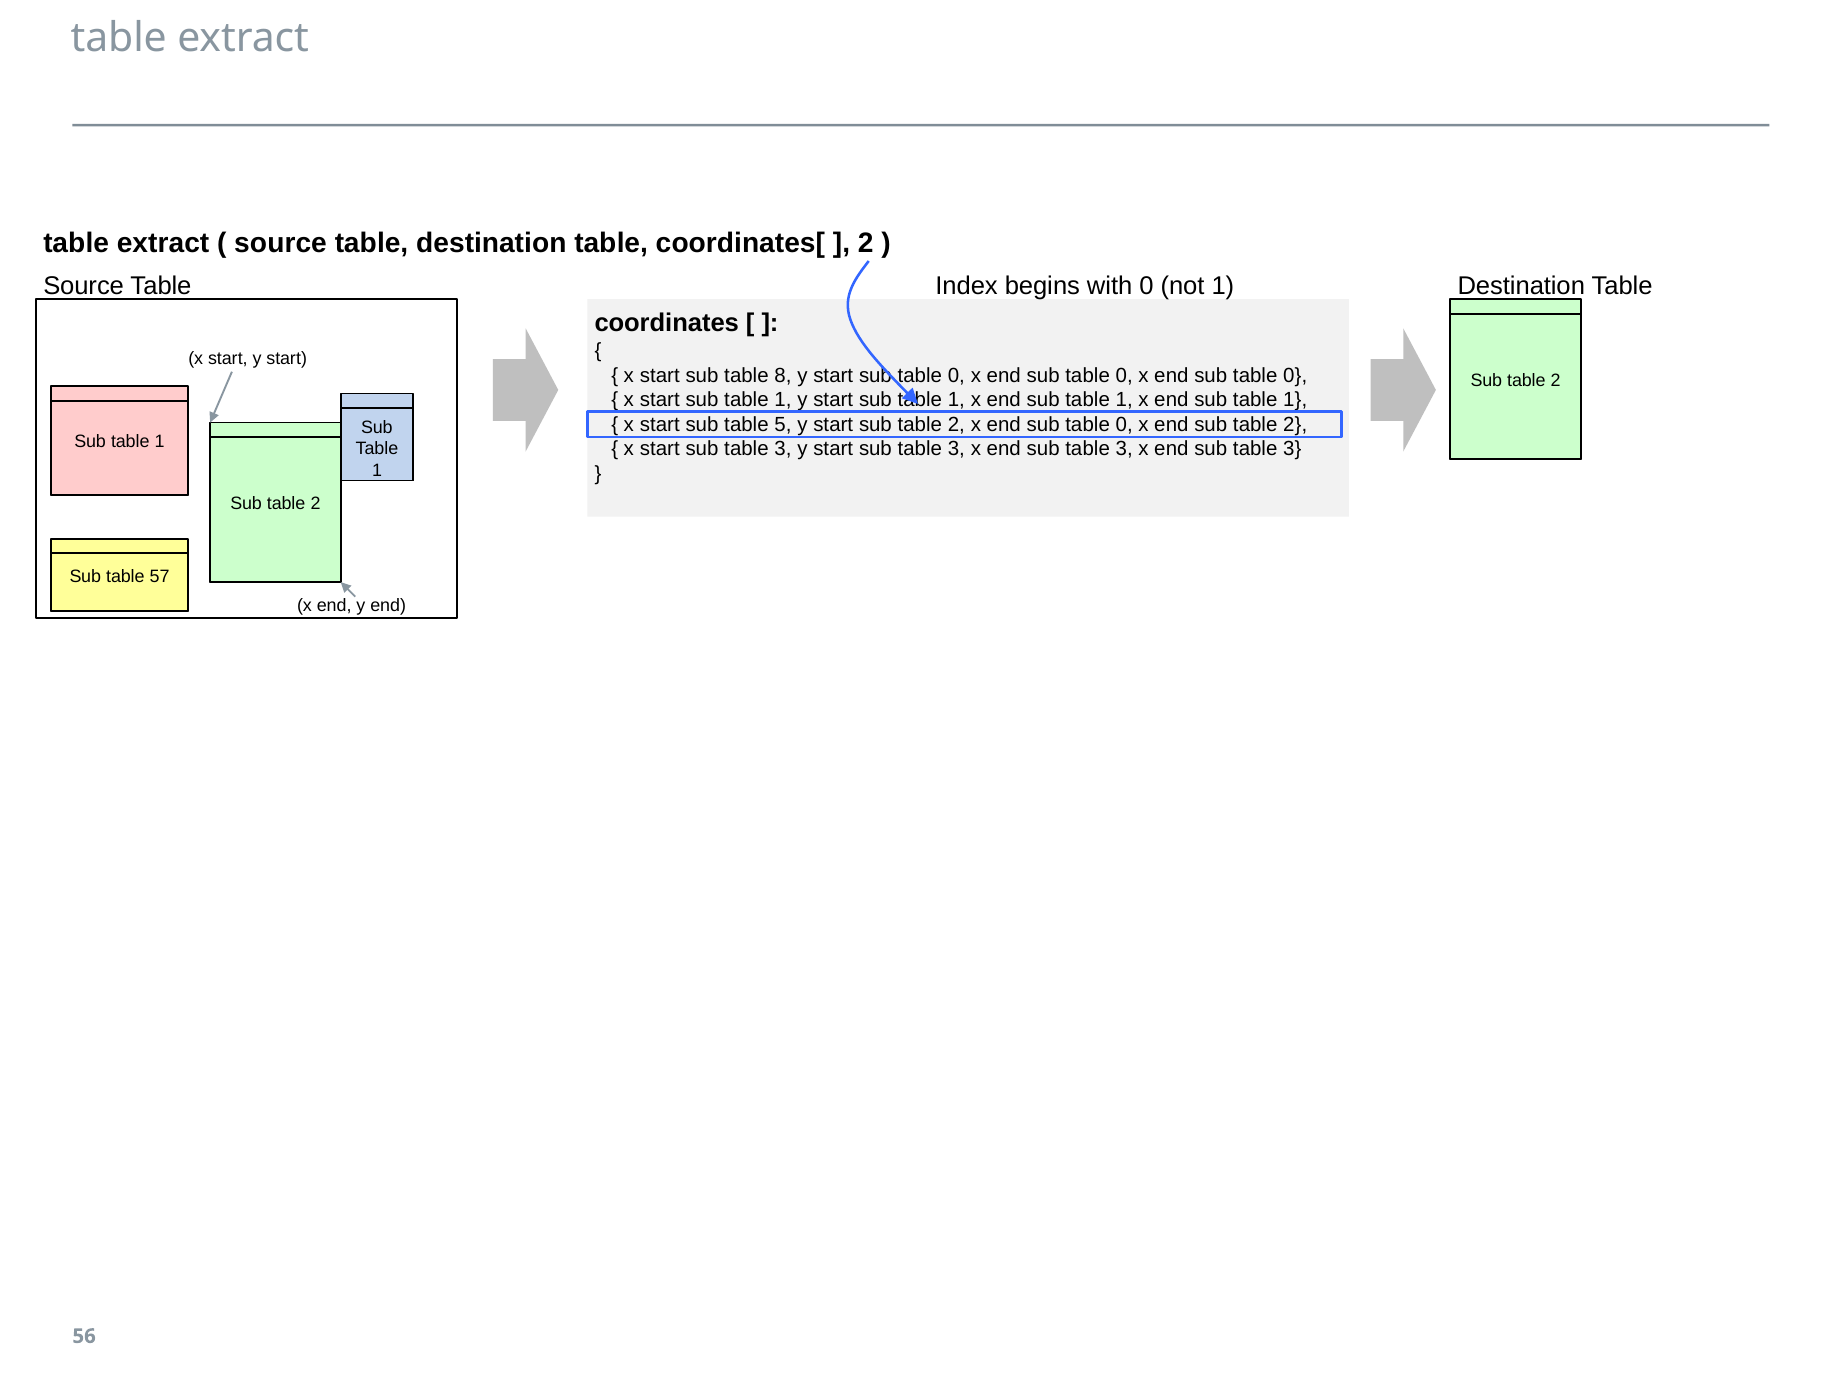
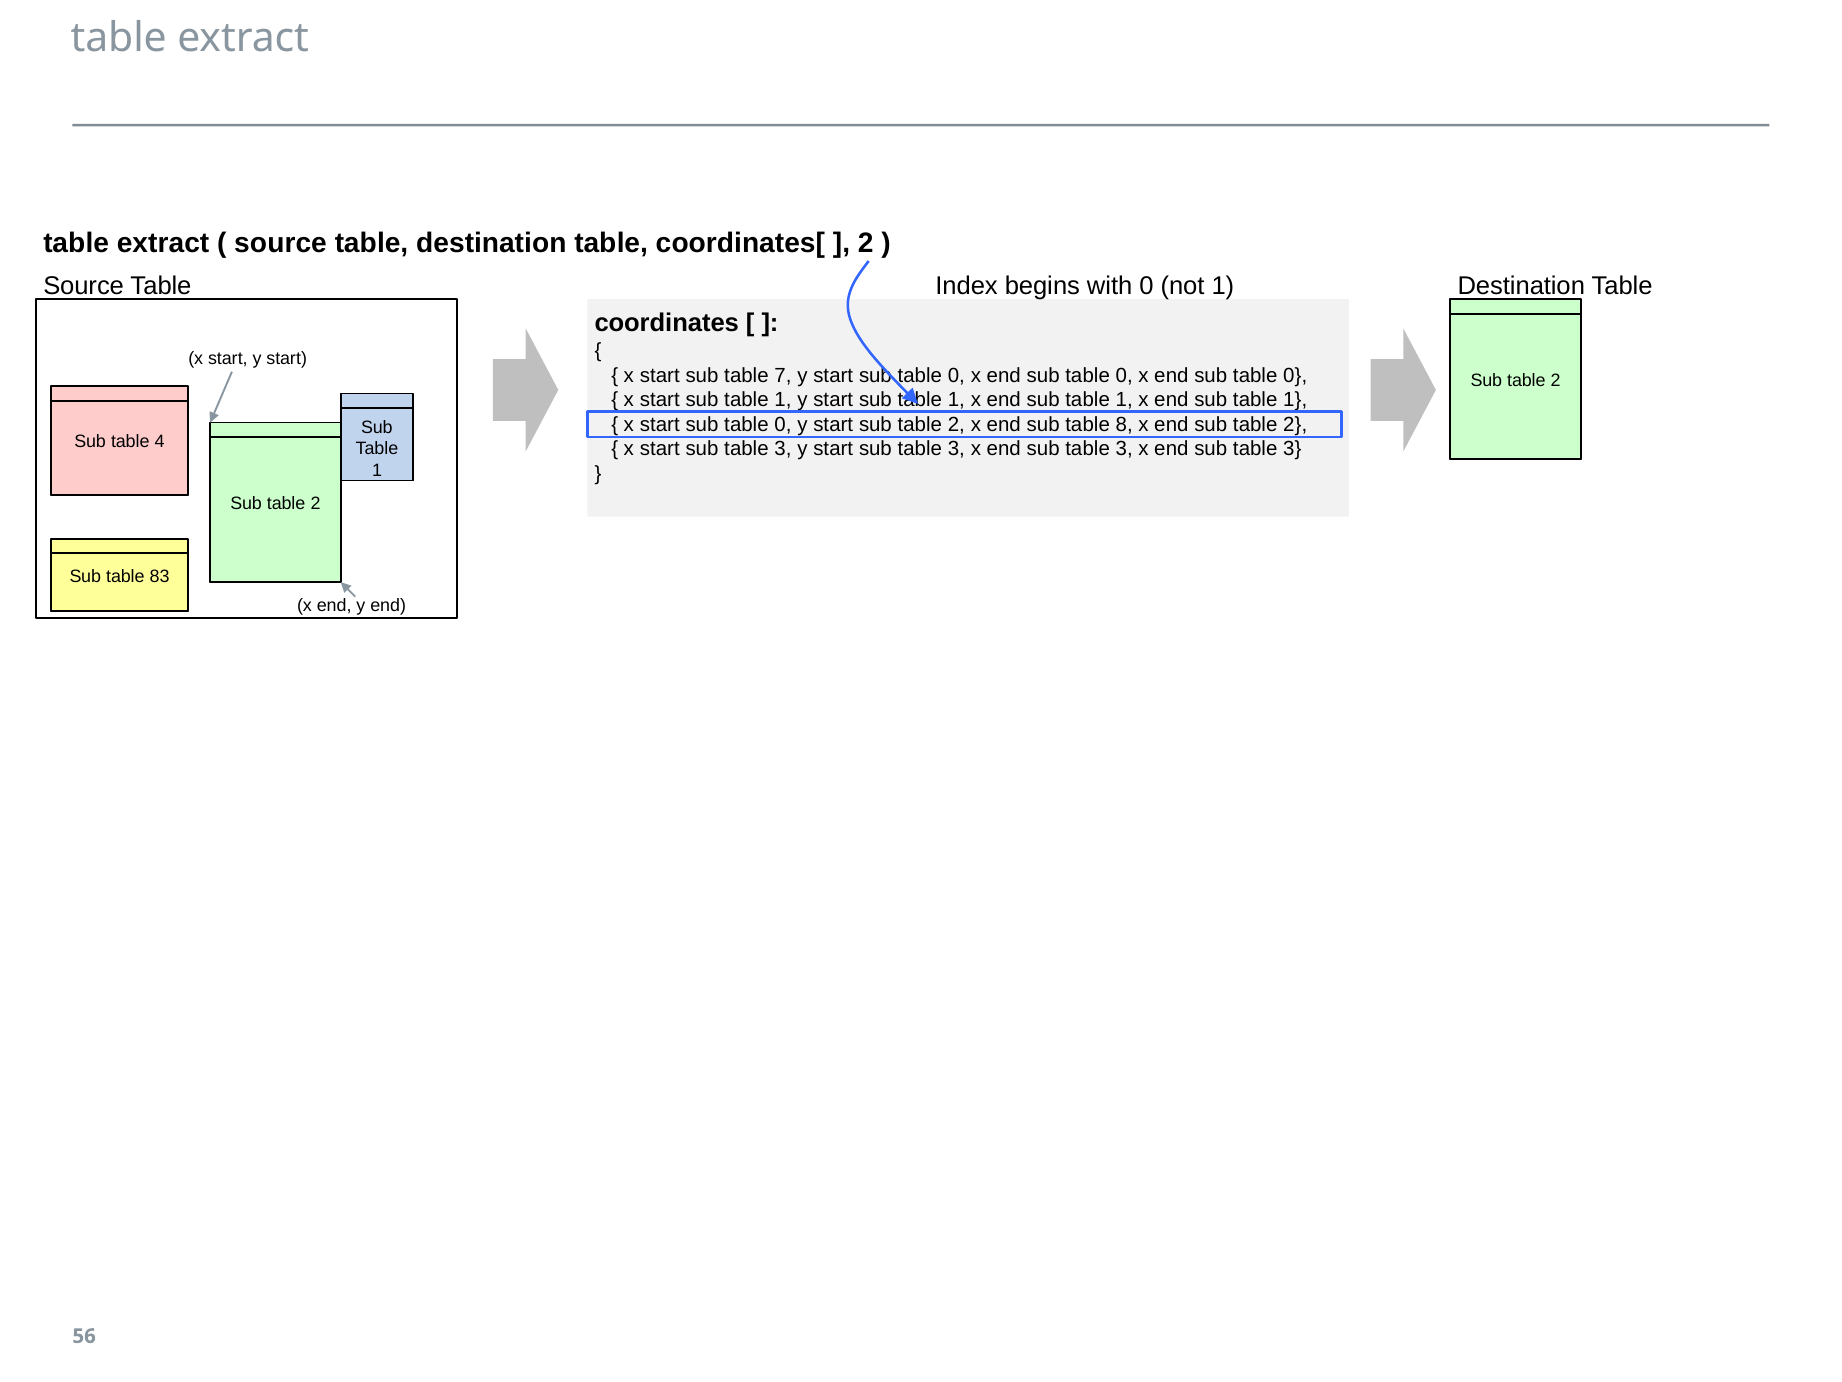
8: 8 -> 7
5 at (783, 424): 5 -> 0
0 at (1124, 424): 0 -> 8
1 at (160, 442): 1 -> 4
57: 57 -> 83
